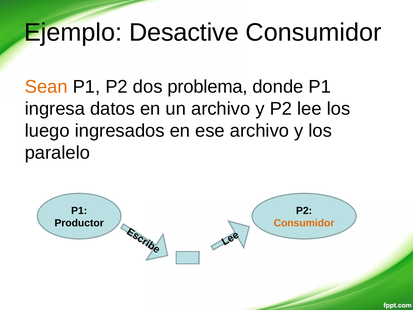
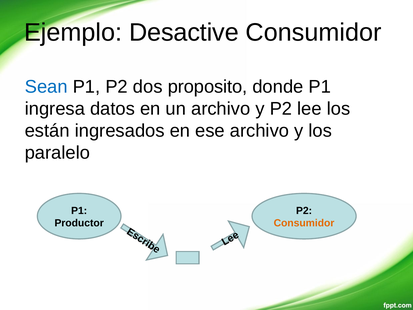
Sean colour: orange -> blue
problema: problema -> proposito
luego: luego -> están
